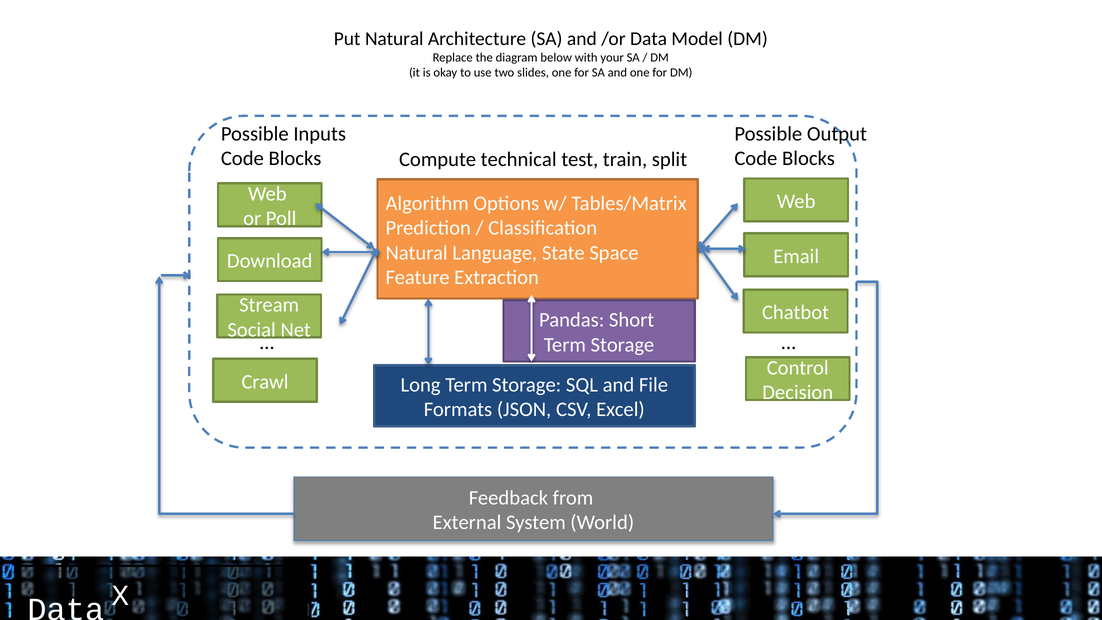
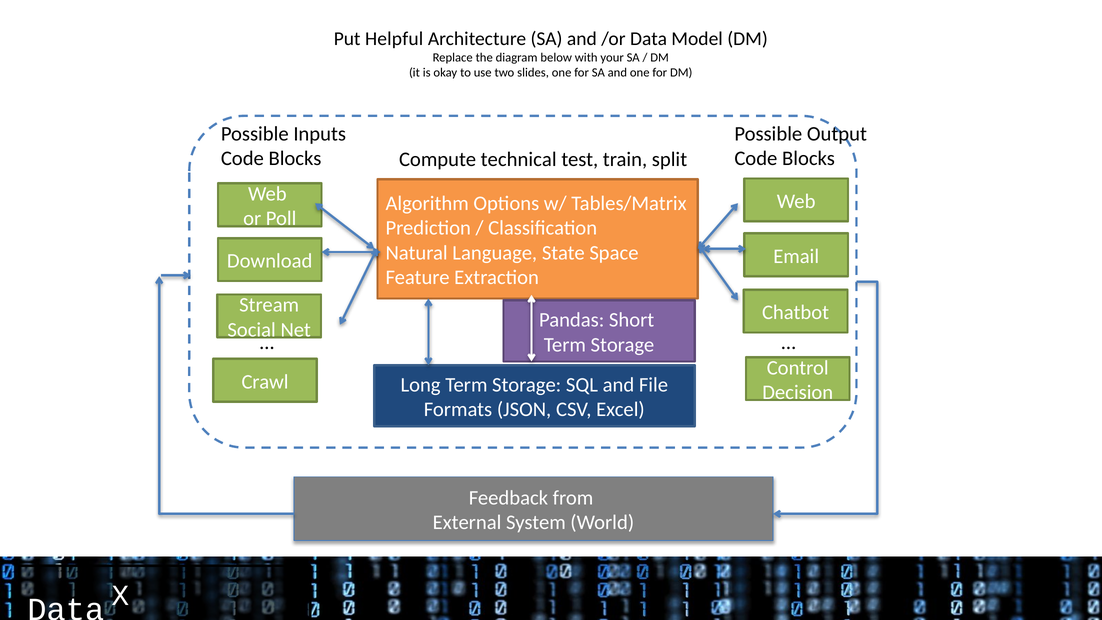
Put Natural: Natural -> Helpful
